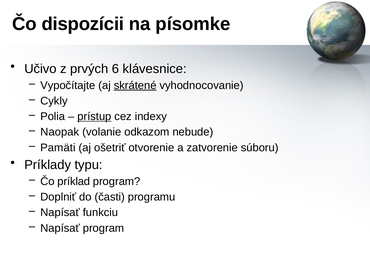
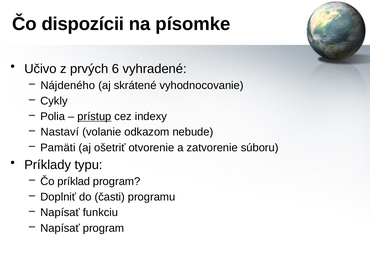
klávesnice: klávesnice -> vyhradené
Vypočítajte: Vypočítajte -> Nájdeného
skrátené underline: present -> none
Naopak: Naopak -> Nastaví
